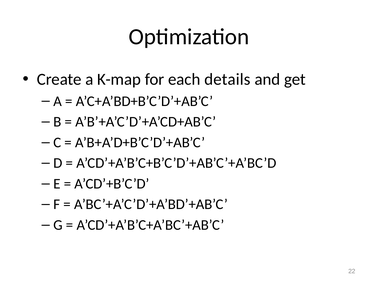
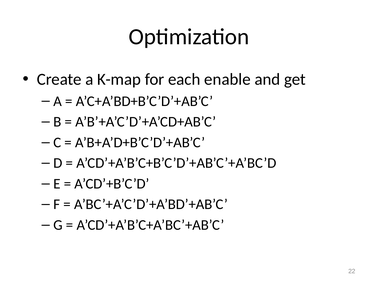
details: details -> enable
